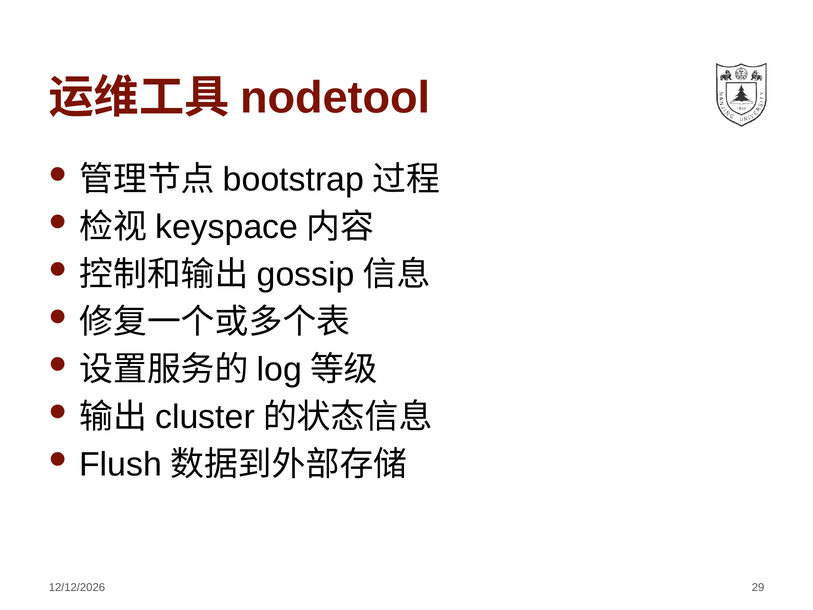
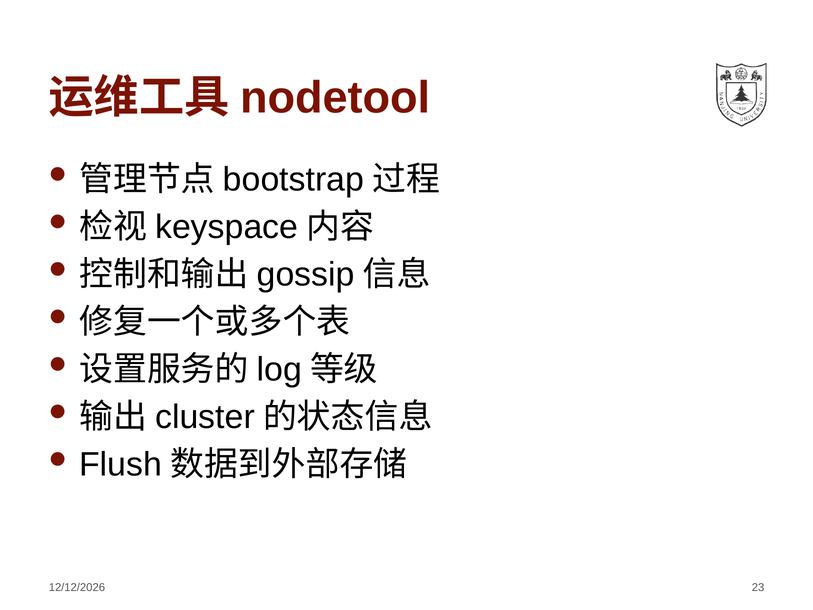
29: 29 -> 23
